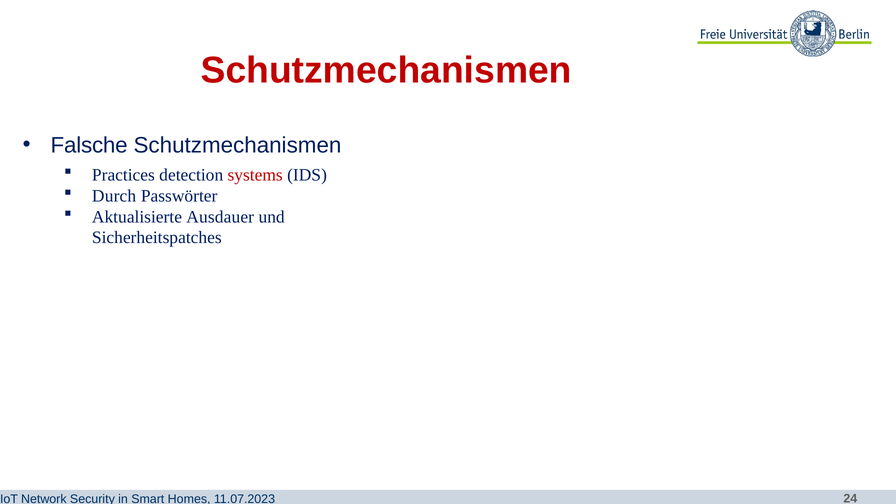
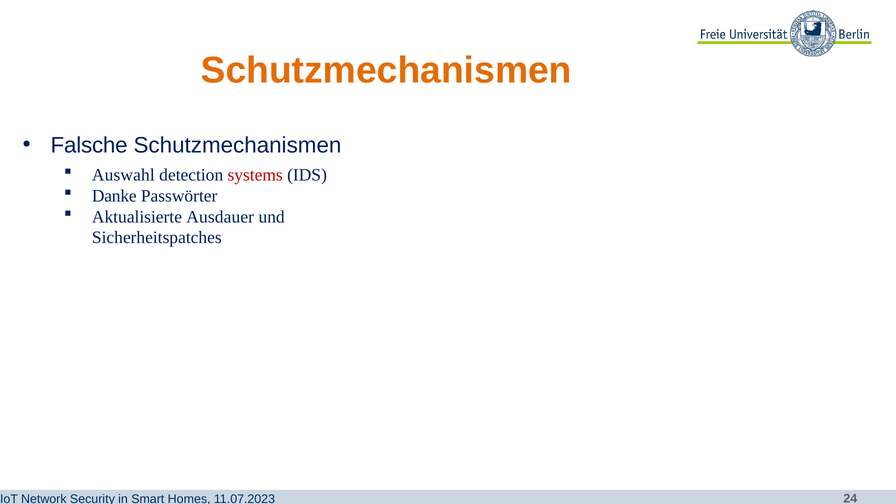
Schutzmechanismen at (386, 71) colour: red -> orange
Practices: Practices -> Auswahl
Durch: Durch -> Danke
